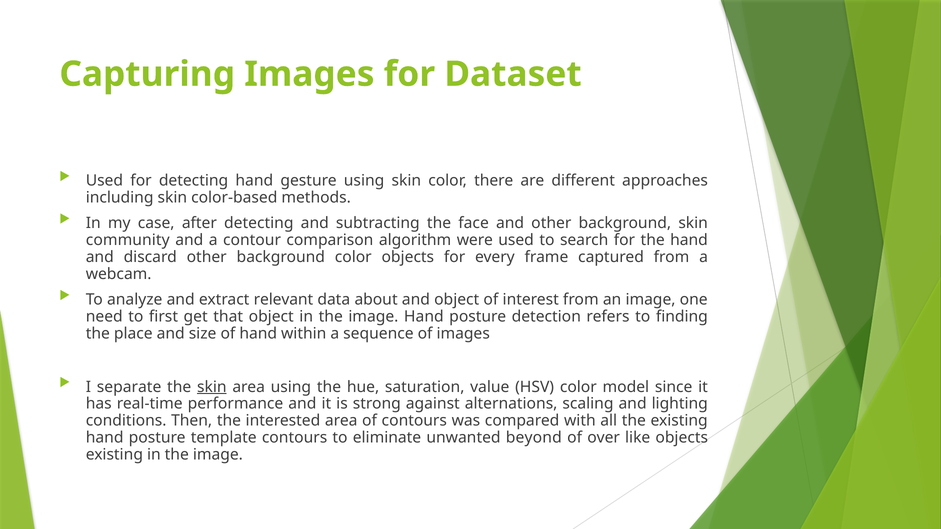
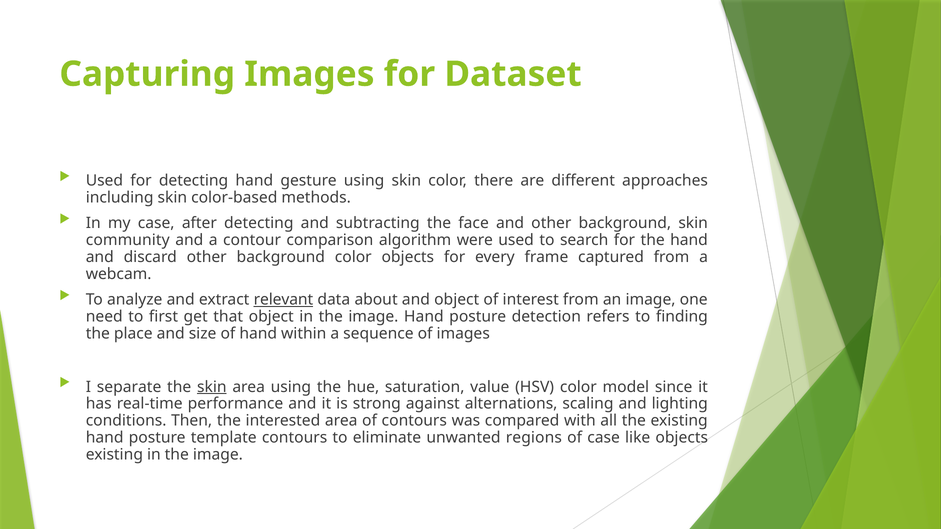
relevant underline: none -> present
beyond: beyond -> regions
of over: over -> case
